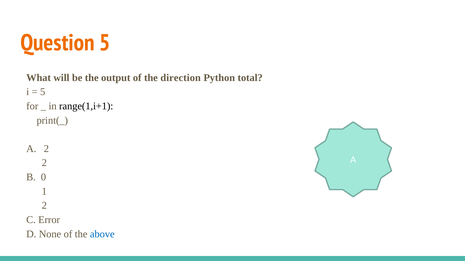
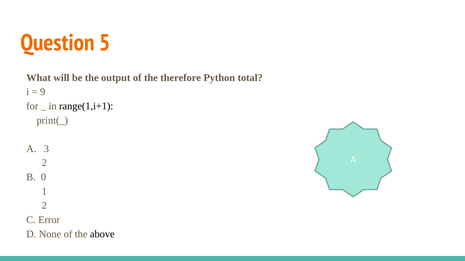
direction: direction -> therefore
5 at (43, 92): 5 -> 9
A 2: 2 -> 3
above colour: blue -> black
